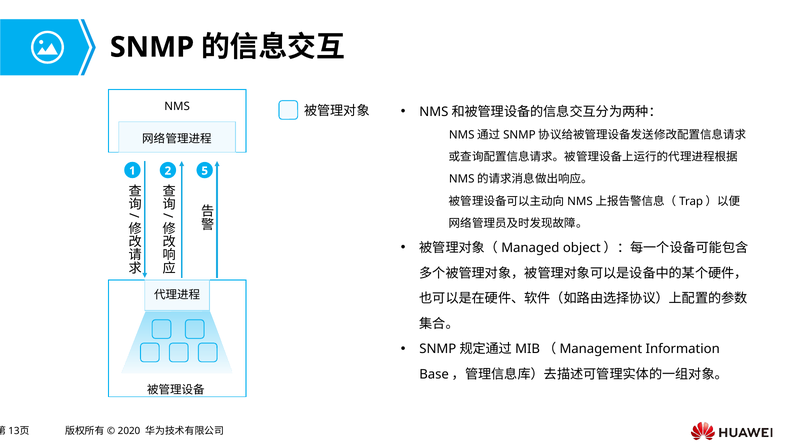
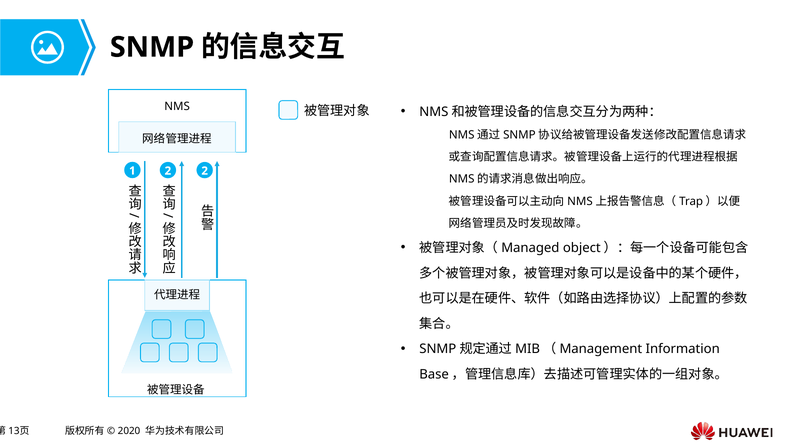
2 5: 5 -> 2
